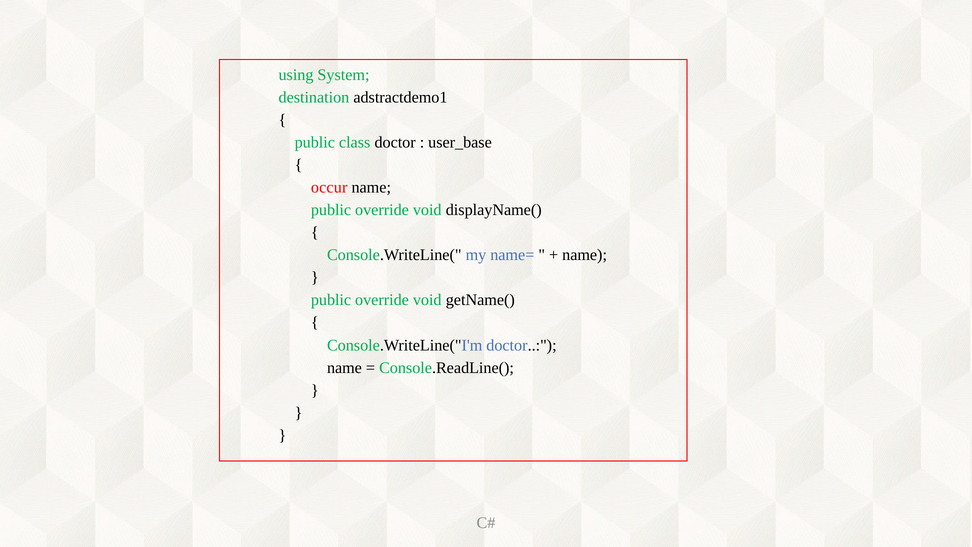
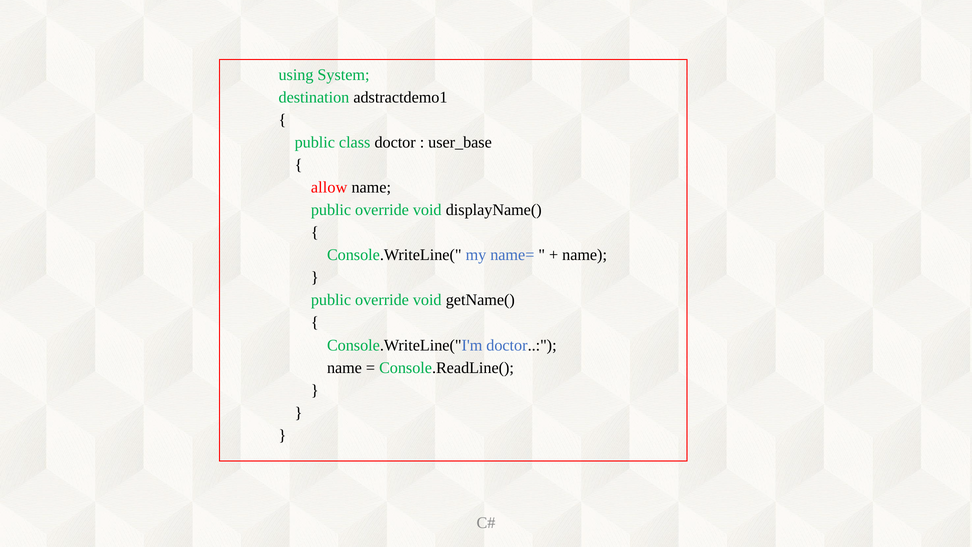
occur: occur -> allow
